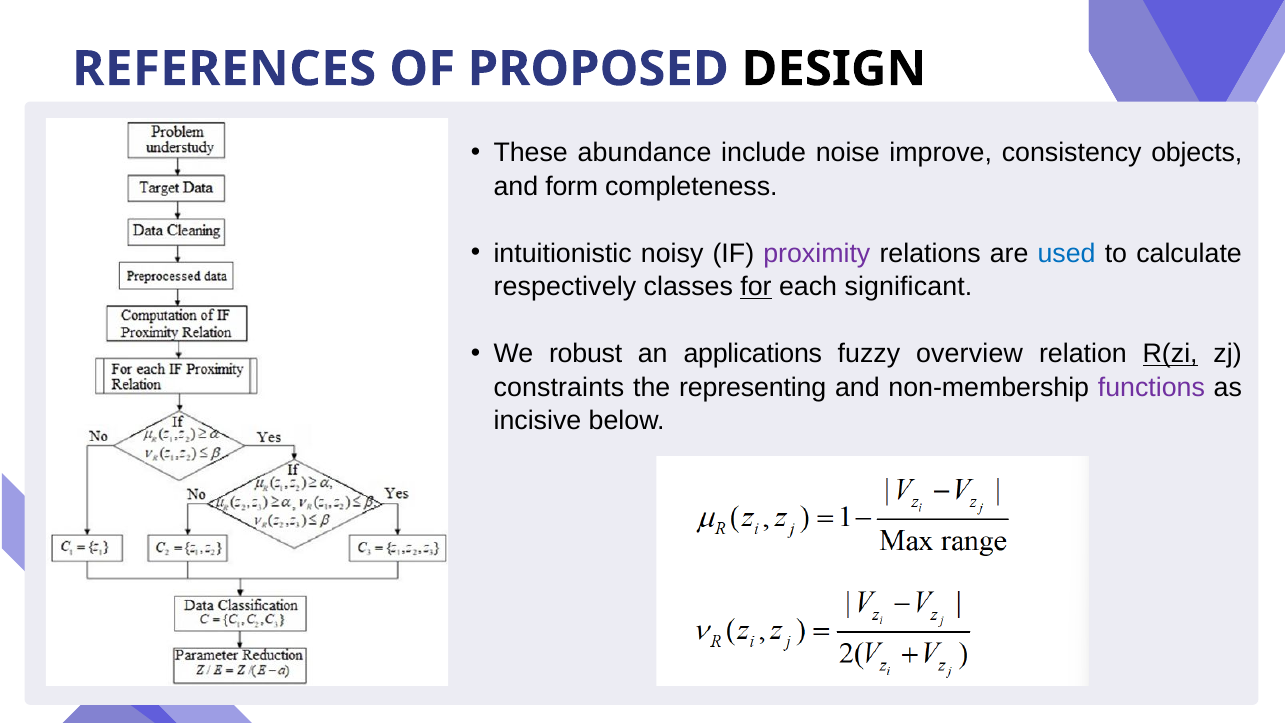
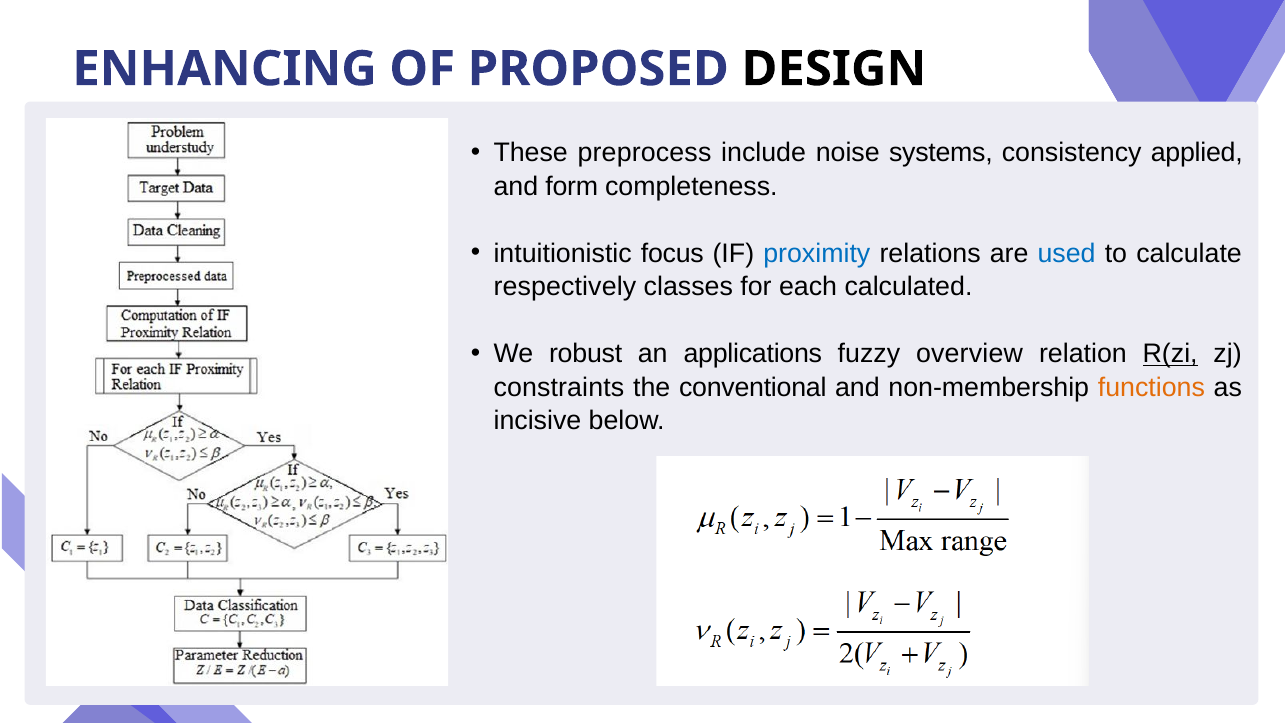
REFERENCES: REFERENCES -> ENHANCING
abundance: abundance -> preprocess
improve: improve -> systems
objects: objects -> applied
noisy: noisy -> focus
proximity colour: purple -> blue
for underline: present -> none
significant: significant -> calculated
representing: representing -> conventional
functions colour: purple -> orange
